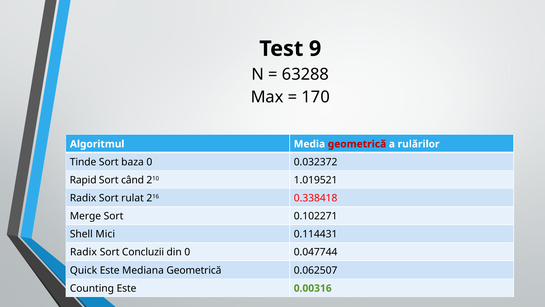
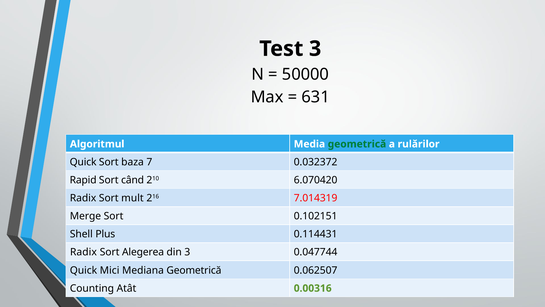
Test 9: 9 -> 3
63288: 63288 -> 50000
170: 170 -> 631
geometrică at (357, 144) colour: red -> green
Tinde at (83, 162): Tinde -> Quick
baza 0: 0 -> 7
1.019521: 1.019521 -> 6.070420
rulat: rulat -> mult
0.338418: 0.338418 -> 7.014319
0.102271: 0.102271 -> 0.102151
Mici: Mici -> Plus
Concluzii: Concluzii -> Alegerea
din 0: 0 -> 3
Quick Este: Este -> Mici
Counting Este: Este -> Atât
